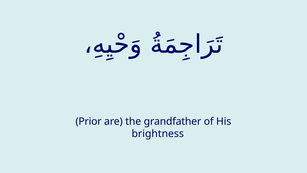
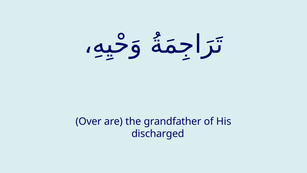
Prior: Prior -> Over
brightness: brightness -> discharged
